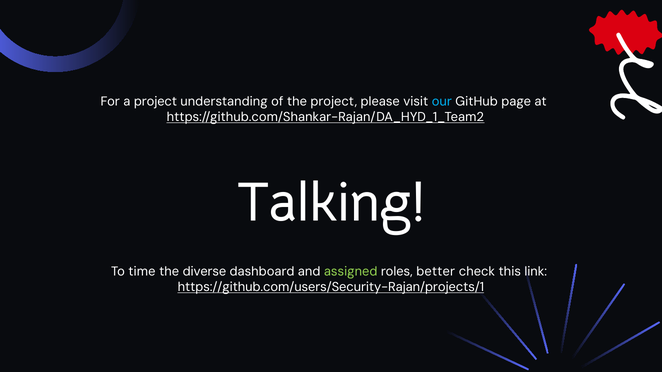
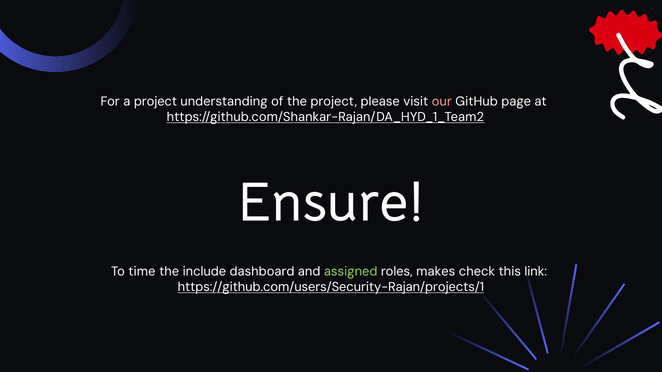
our colour: light blue -> pink
Talking: Talking -> Ensure
diverse: diverse -> include
better: better -> makes
